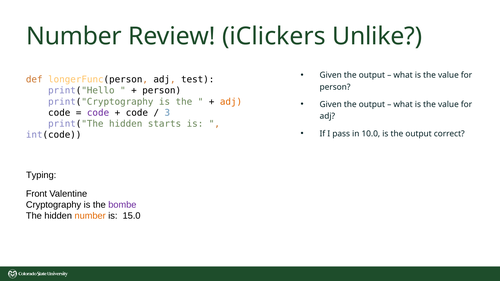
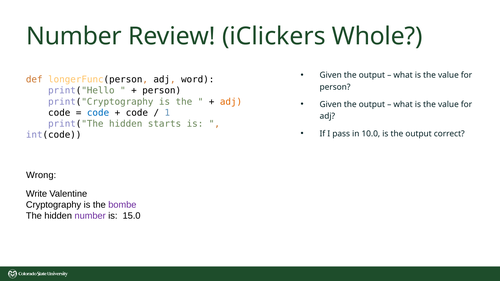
Unlike: Unlike -> Whole
test: test -> word
code at (98, 113) colour: purple -> blue
3: 3 -> 1
Typing: Typing -> Wrong
Front: Front -> Write
number at (90, 216) colour: orange -> purple
